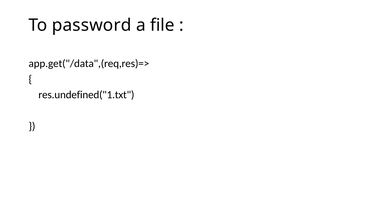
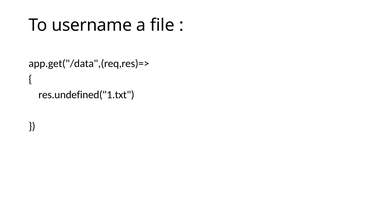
password: password -> username
